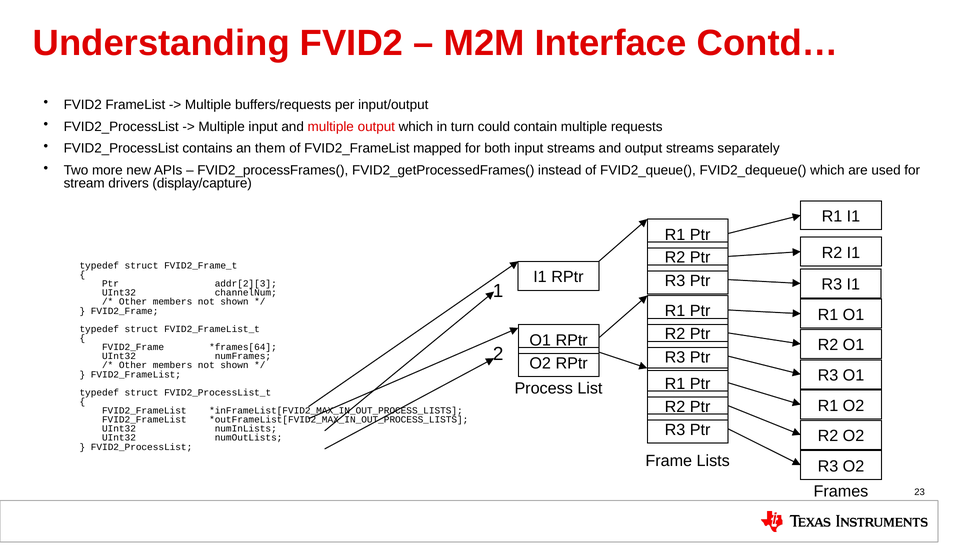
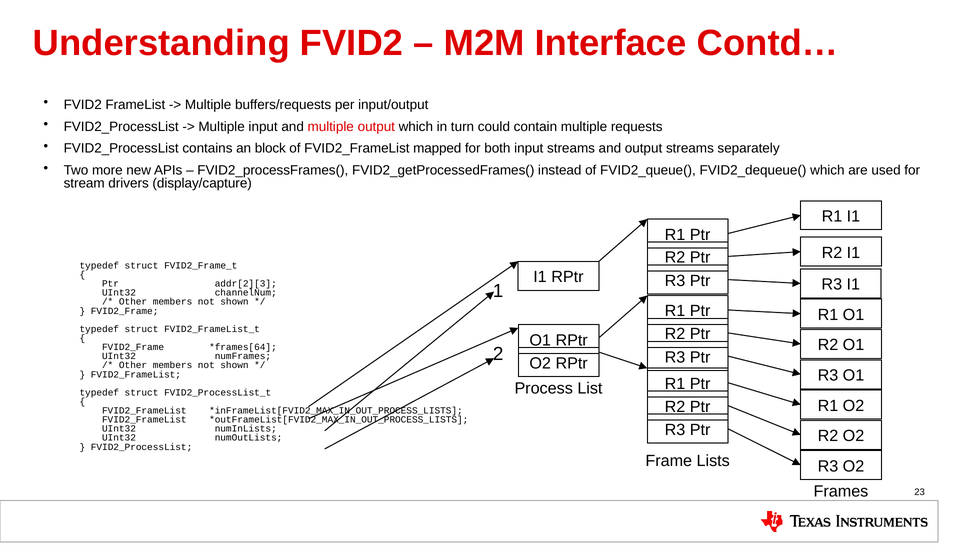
them: them -> block
